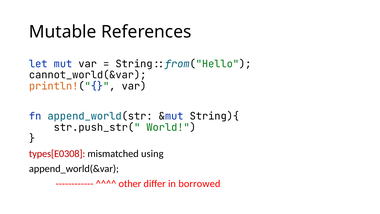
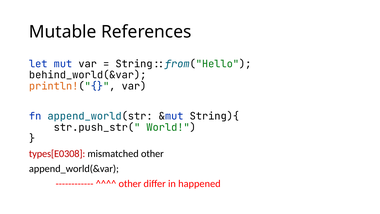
cannot_world(&var: cannot_world(&var -> behind_world(&var
mismatched using: using -> other
borrowed: borrowed -> happened
